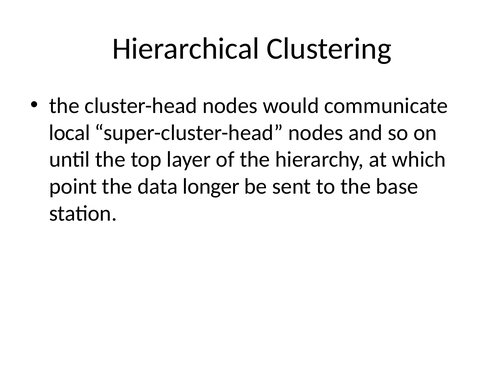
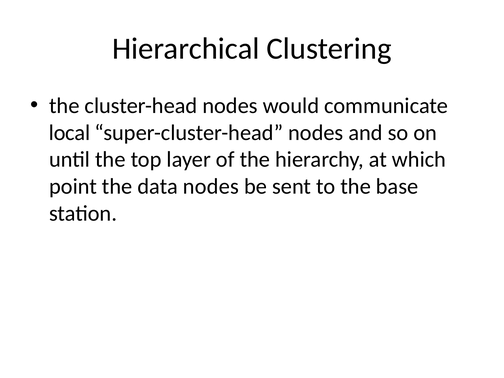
data longer: longer -> nodes
